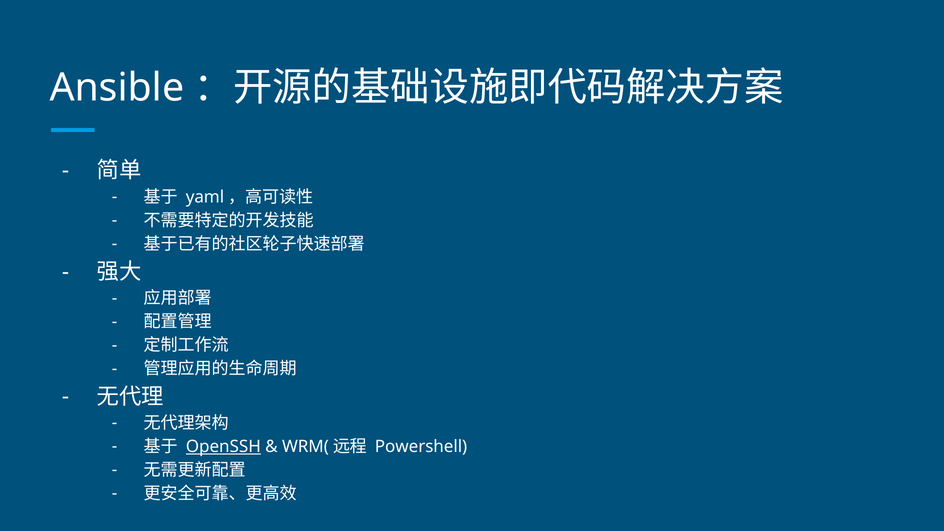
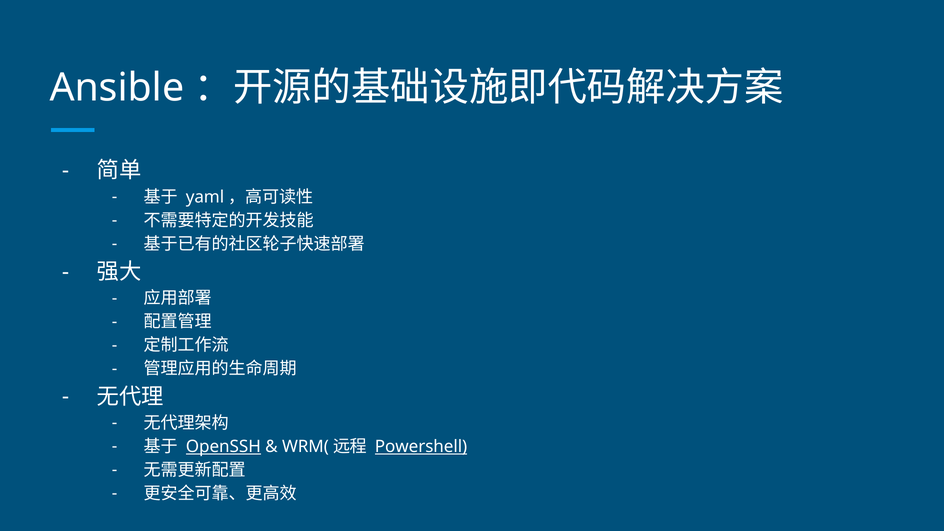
Powershell underline: none -> present
